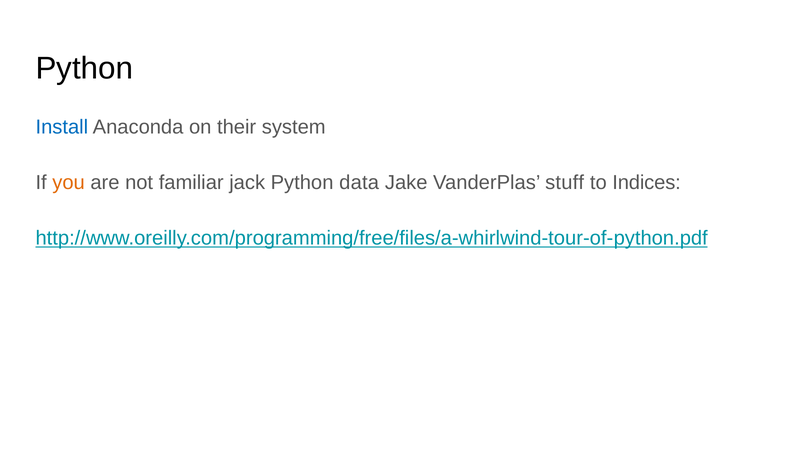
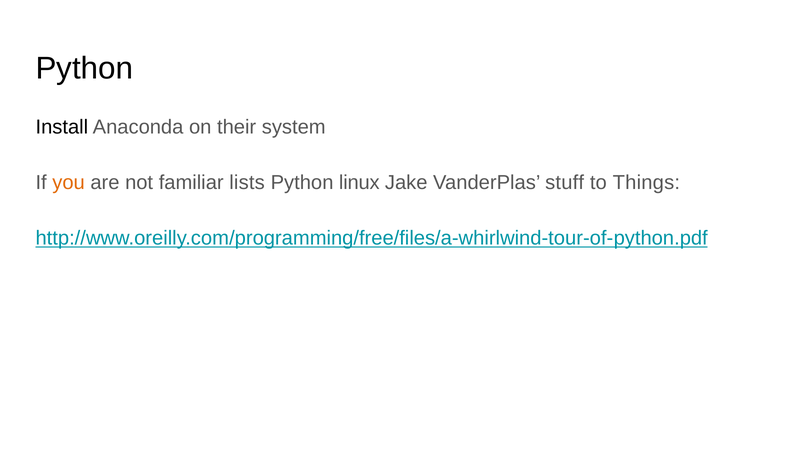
Install colour: blue -> black
jack: jack -> lists
data: data -> linux
Indices: Indices -> Things
